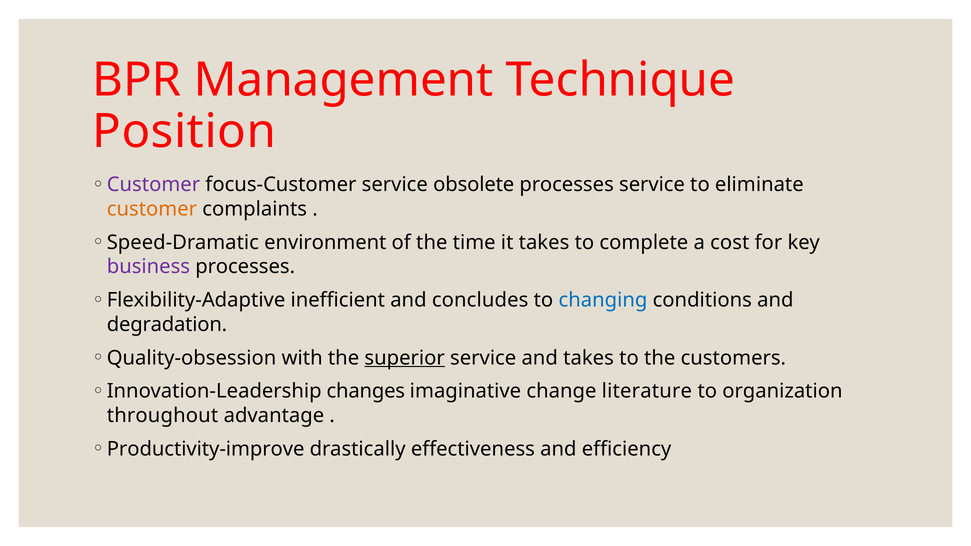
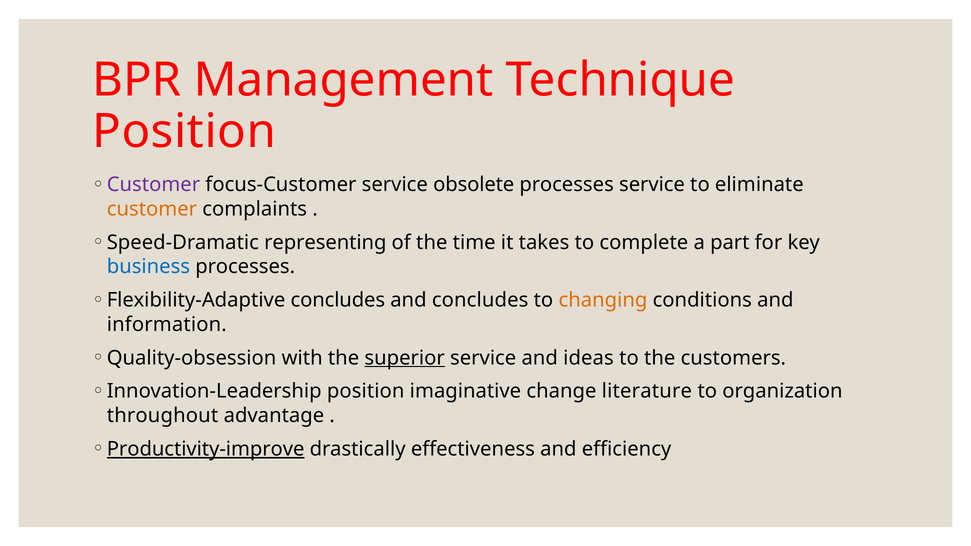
environment: environment -> representing
cost: cost -> part
business colour: purple -> blue
Flexibility-Adaptive inefficient: inefficient -> concludes
changing colour: blue -> orange
degradation: degradation -> information
and takes: takes -> ideas
Innovation-Leadership changes: changes -> position
Productivity-improve underline: none -> present
